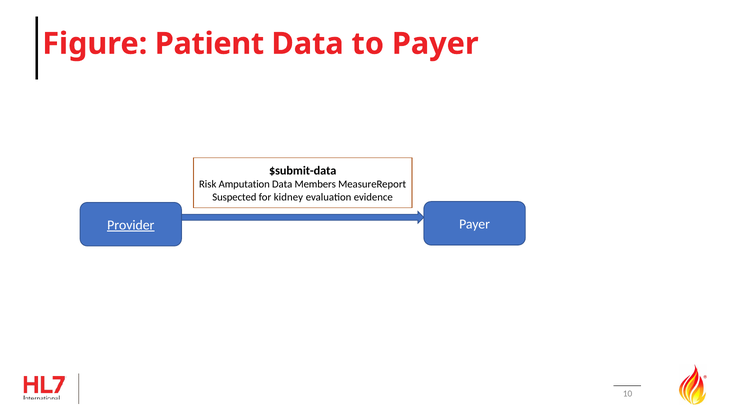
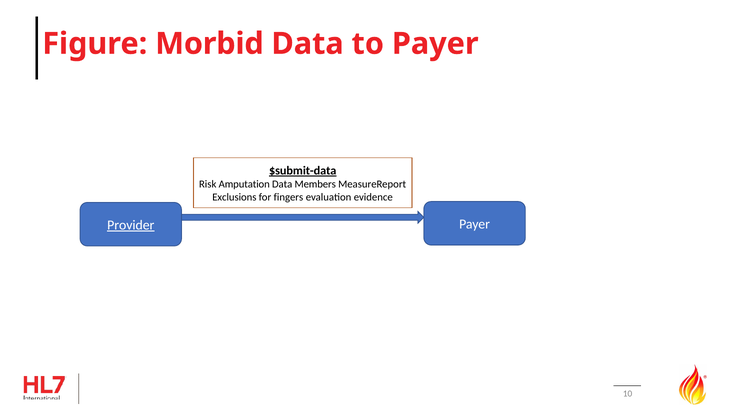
Patient: Patient -> Morbid
$submit-data underline: none -> present
Suspected: Suspected -> Exclusions
kidney: kidney -> fingers
